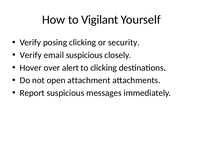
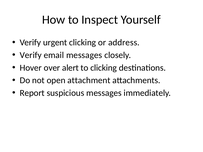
Vigilant: Vigilant -> Inspect
posing: posing -> urgent
security: security -> address
email suspicious: suspicious -> messages
